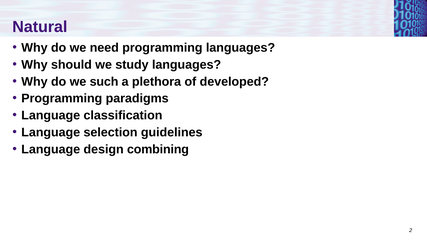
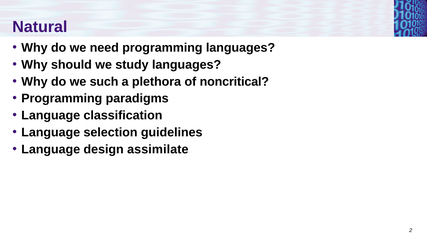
developed: developed -> noncritical
combining: combining -> assimilate
